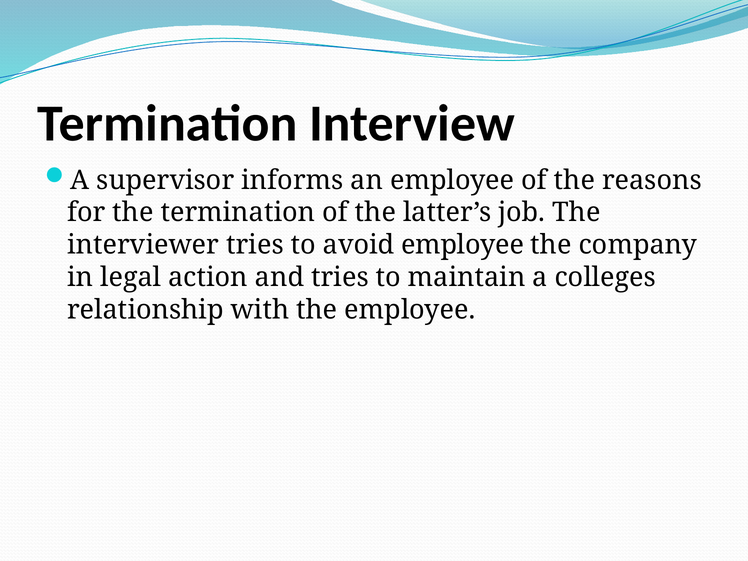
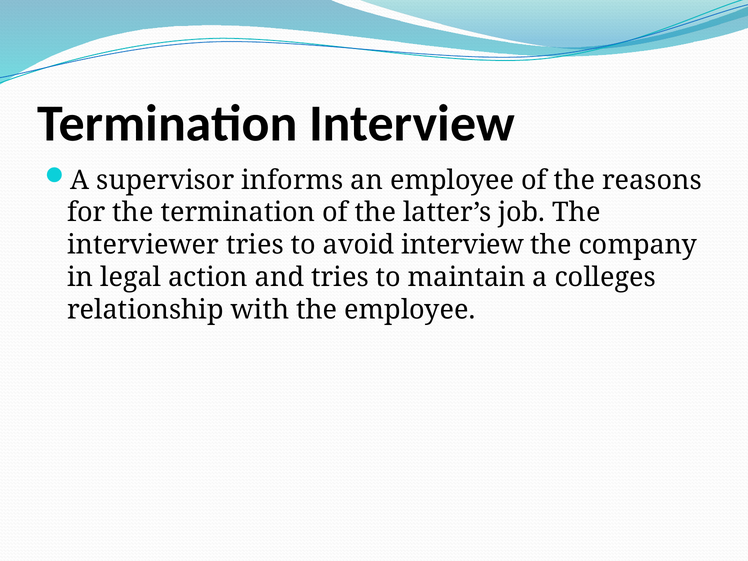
avoid employee: employee -> interview
